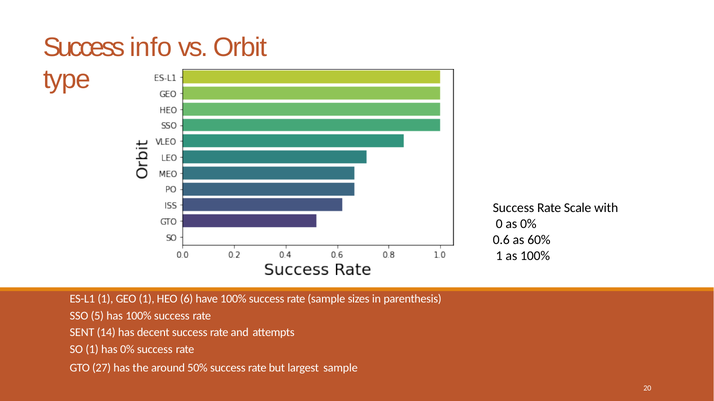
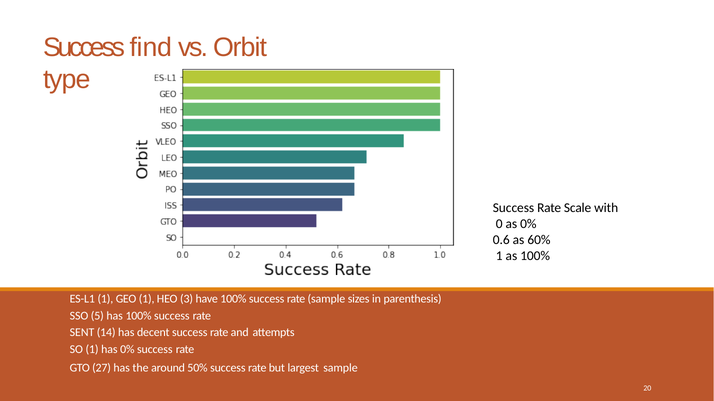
info: info -> find
6: 6 -> 3
